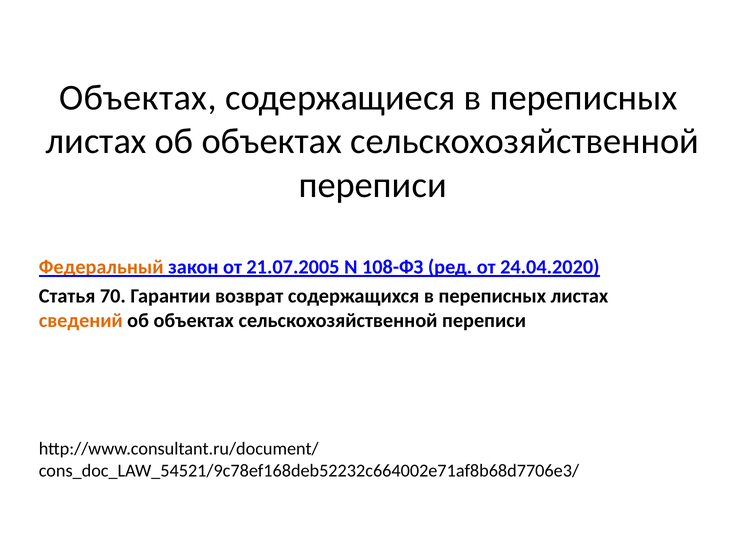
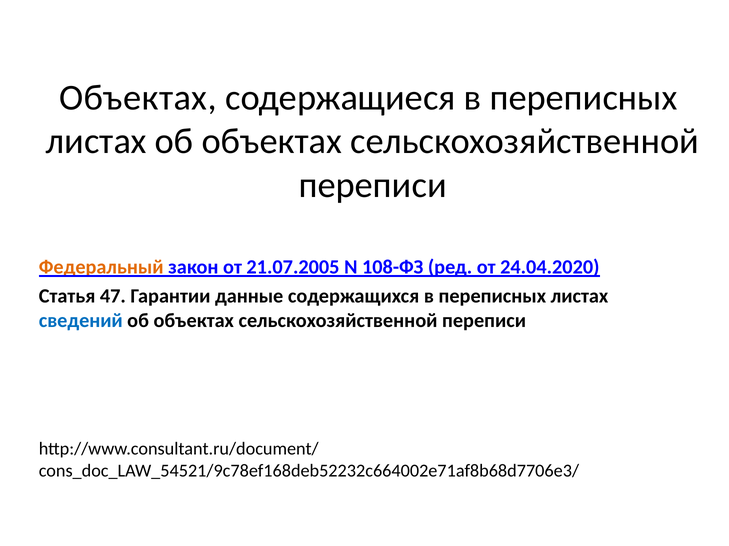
70: 70 -> 47
возврат: возврат -> данные
сведений colour: orange -> blue
